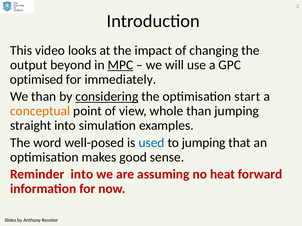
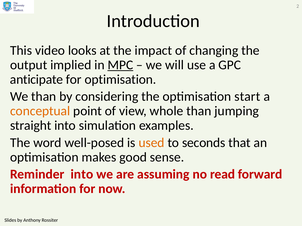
beyond: beyond -> implied
optimised: optimised -> anticipate
for immediately: immediately -> optimisation
considering underline: present -> none
used colour: blue -> orange
to jumping: jumping -> seconds
heat: heat -> read
